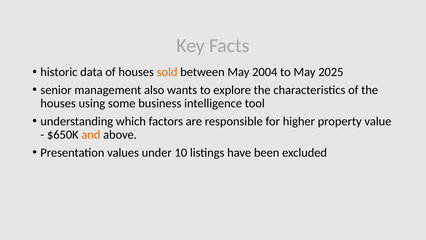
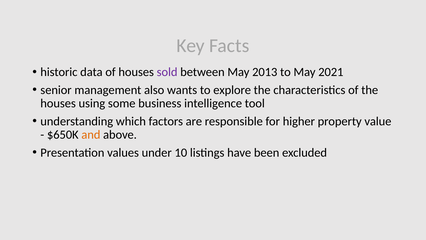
sold colour: orange -> purple
2004: 2004 -> 2013
2025: 2025 -> 2021
